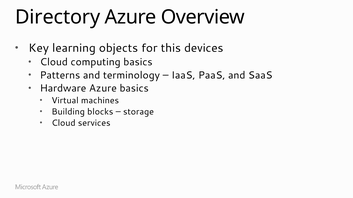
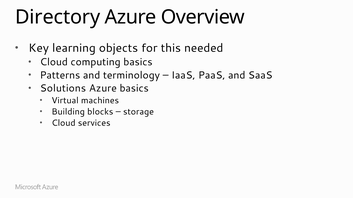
devices: devices -> needed
Hardware: Hardware -> Solutions
